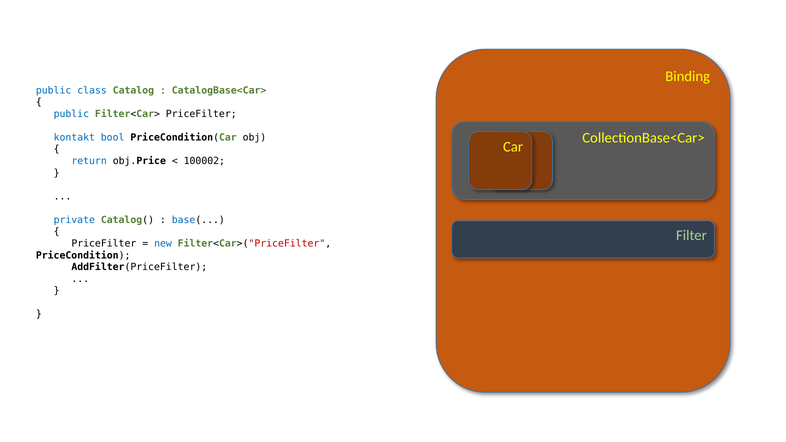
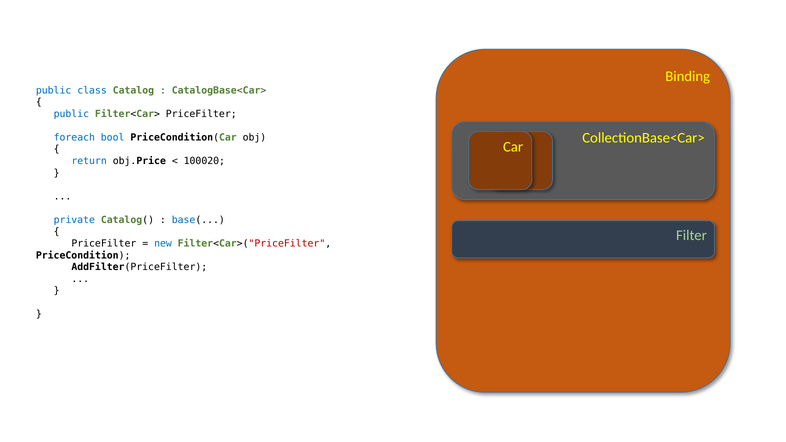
kontakt: kontakt -> foreach
100002: 100002 -> 100020
